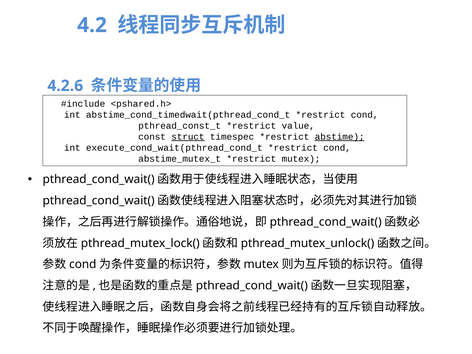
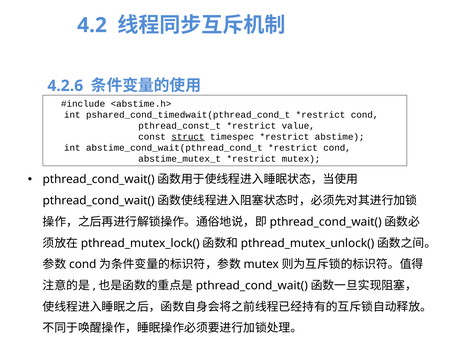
<pshared.h>: <pshared.h> -> <abstime.h>
abstime_cond_timedwait(pthread_cond_t: abstime_cond_timedwait(pthread_cond_t -> pshared_cond_timedwait(pthread_cond_t
abstime underline: present -> none
execute_cond_wait(pthread_cond_t: execute_cond_wait(pthread_cond_t -> abstime_cond_wait(pthread_cond_t
